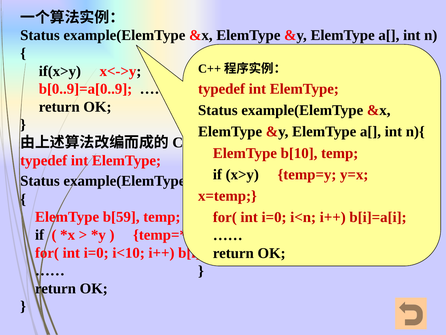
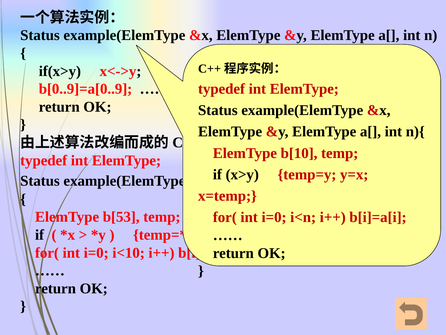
b[59: b[59 -> b[53
